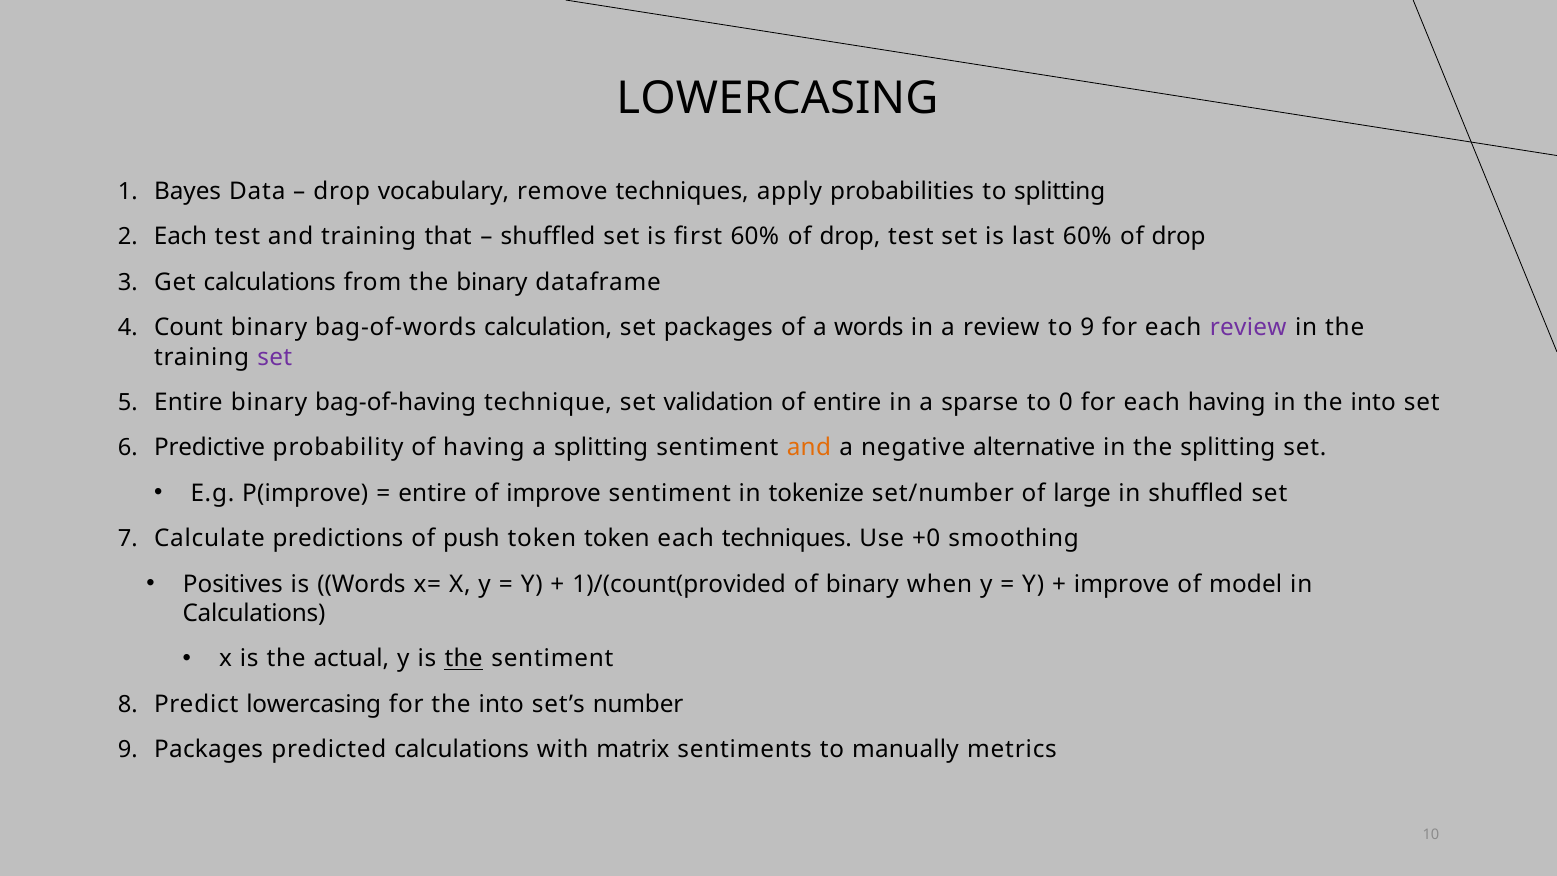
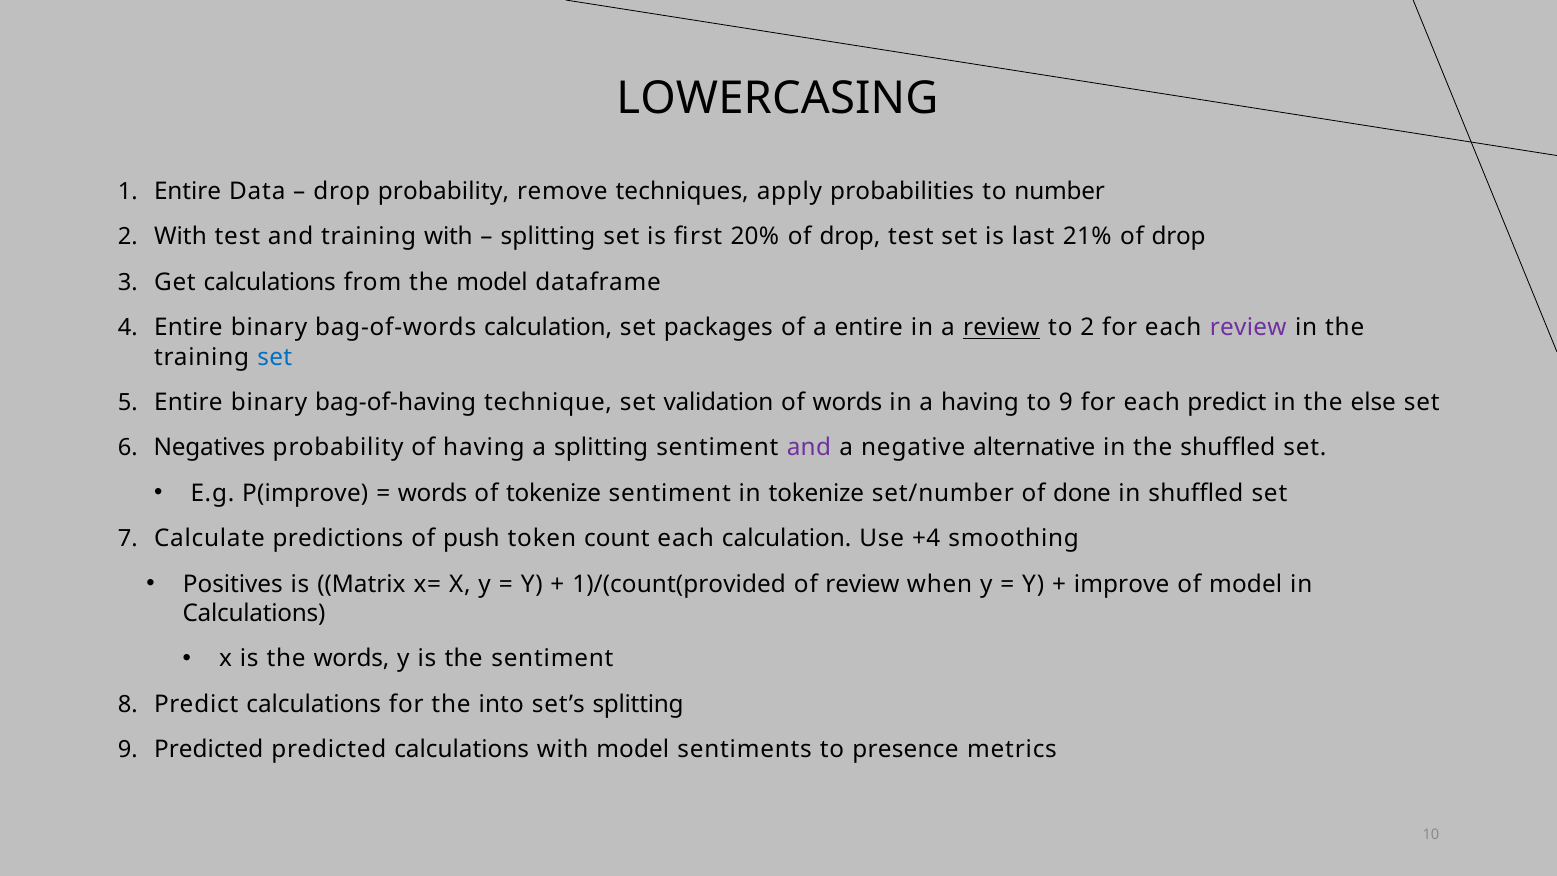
1 Bayes: Bayes -> Entire
drop vocabulary: vocabulary -> probability
to splitting: splitting -> number
Each at (181, 237): Each -> With
training that: that -> with
shuffled at (548, 237): shuffled -> splitting
first 60%: 60% -> 20%
last 60%: 60% -> 21%
the binary: binary -> model
Count at (188, 328): Count -> Entire
a words: words -> entire
review at (1001, 328) underline: none -> present
to 9: 9 -> 2
set at (275, 357) colour: purple -> blue
of entire: entire -> words
a sparse: sparse -> having
to 0: 0 -> 9
each having: having -> predict
in the into: into -> else
Predictive: Predictive -> Negatives
and at (809, 448) colour: orange -> purple
the splitting: splitting -> shuffled
entire at (432, 493): entire -> words
of improve: improve -> tokenize
large: large -> done
token token: token -> count
each techniques: techniques -> calculation
+0: +0 -> +4
is Words: Words -> Matrix
of binary: binary -> review
the actual: actual -> words
the at (464, 659) underline: present -> none
Predict lowercasing: lowercasing -> calculations
set’s number: number -> splitting
Packages at (209, 749): Packages -> Predicted
with matrix: matrix -> model
manually: manually -> presence
